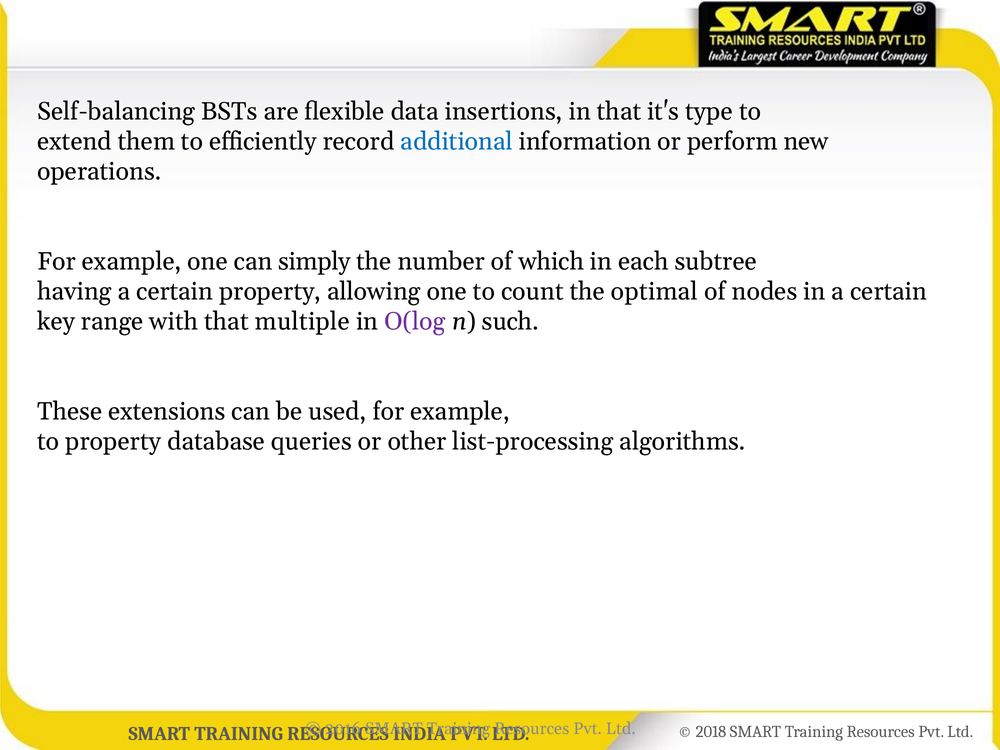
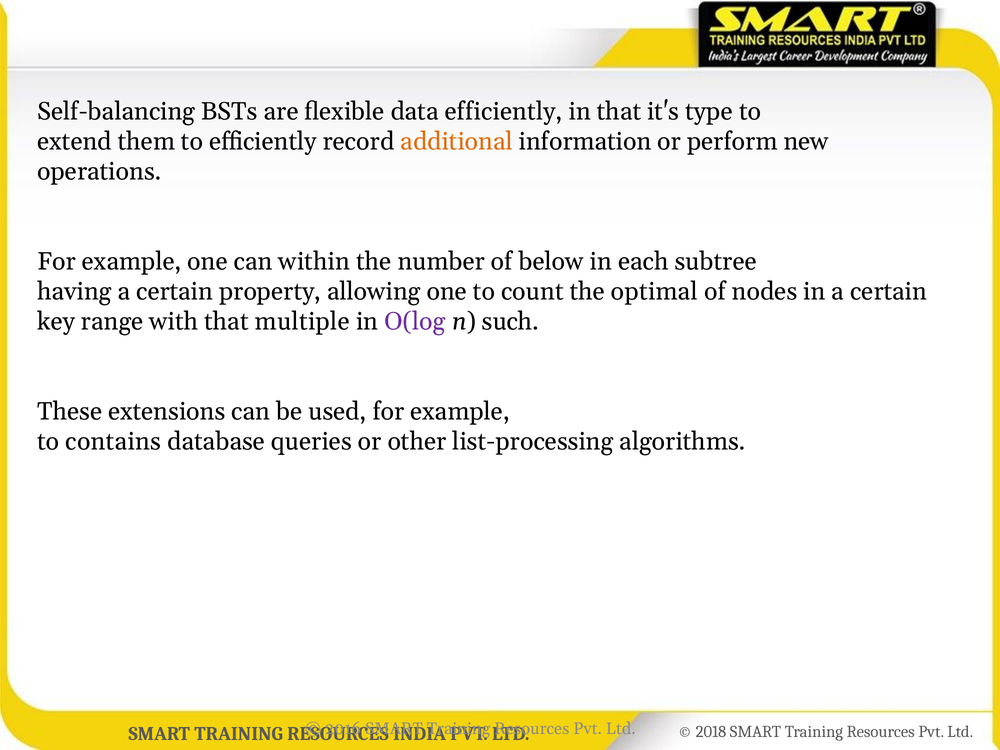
data insertions: insertions -> efficiently
additional colour: blue -> orange
simply: simply -> within
which: which -> below
to property: property -> contains
